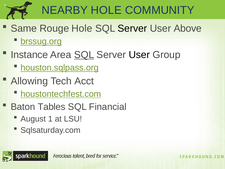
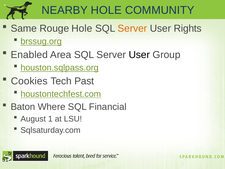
Server at (132, 28) colour: black -> orange
Above: Above -> Rights
Instance: Instance -> Enabled
SQL at (84, 55) underline: present -> none
Allowing: Allowing -> Cookies
Acct: Acct -> Past
Tables: Tables -> Where
